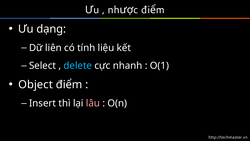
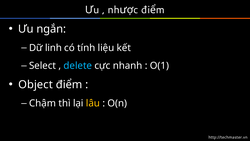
dạng: dạng -> ngắn
liên: liên -> linh
Insert: Insert -> Chậm
lâu colour: pink -> yellow
